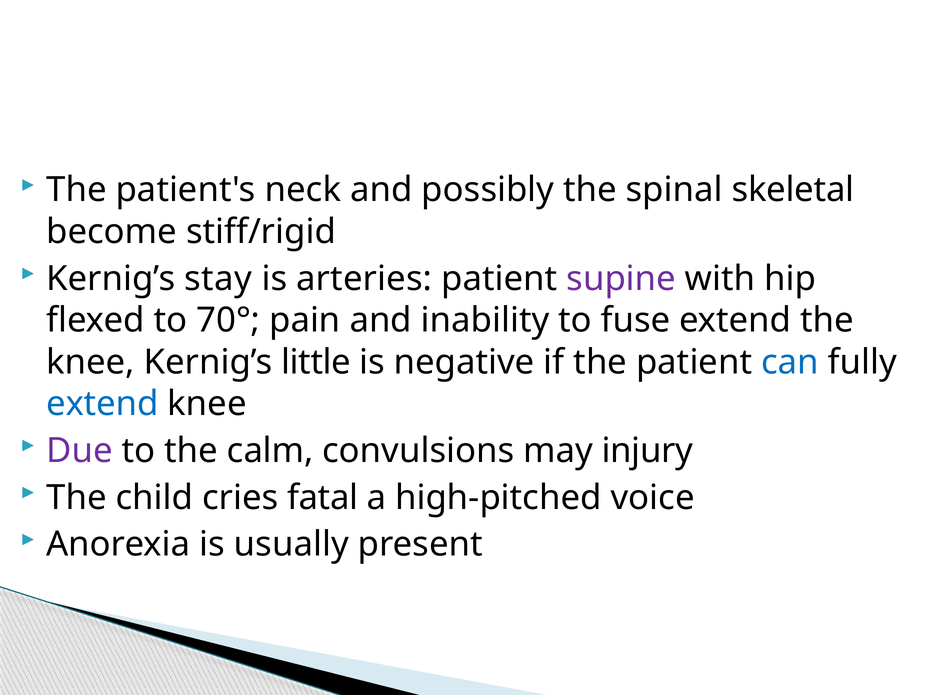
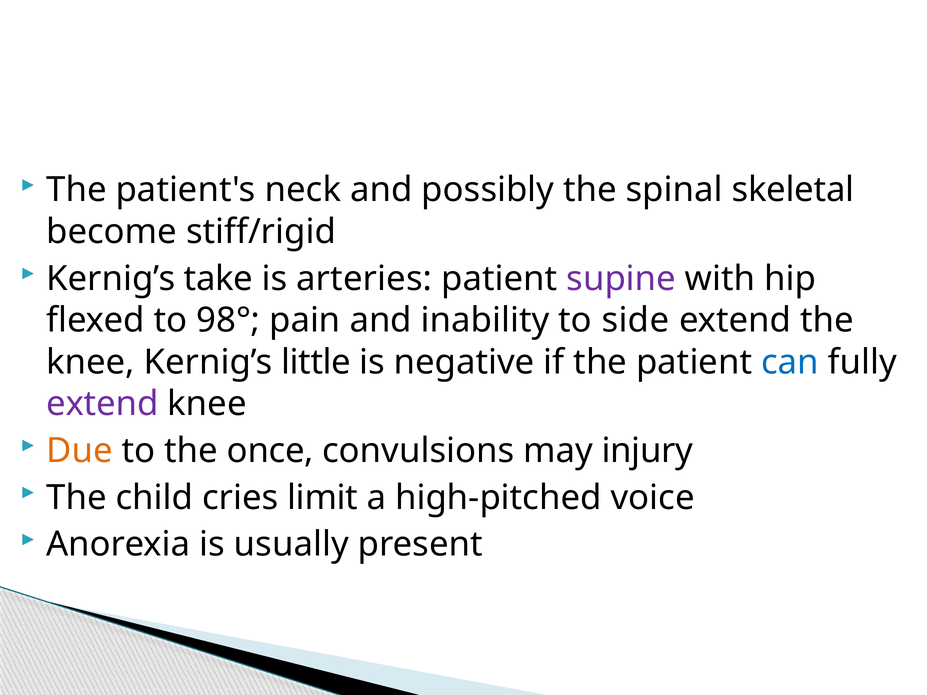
stay: stay -> take
70°: 70° -> 98°
fuse: fuse -> side
extend at (102, 404) colour: blue -> purple
Due colour: purple -> orange
calm: calm -> once
fatal: fatal -> limit
